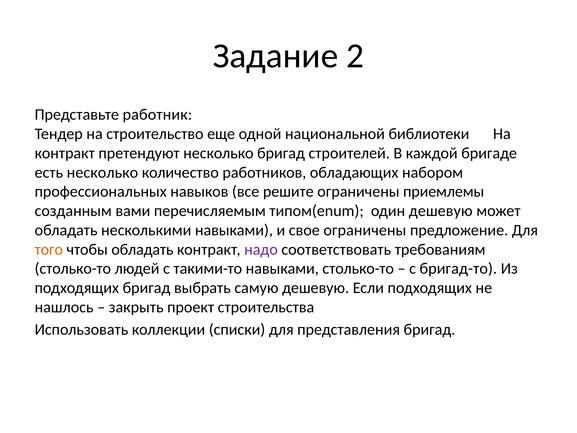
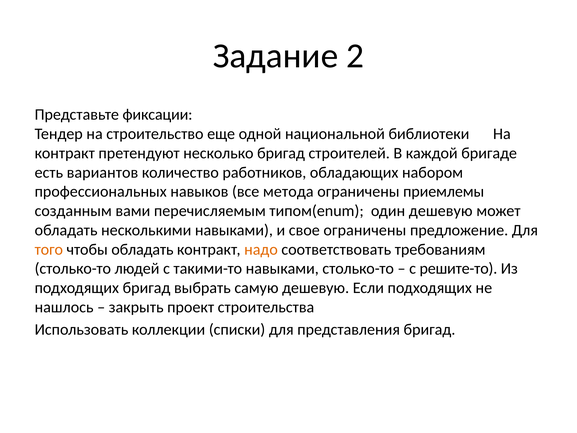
работник: работник -> фиксации
есть несколько: несколько -> вариантов
решите: решите -> метода
надо colour: purple -> orange
бригад-то: бригад-то -> решите-то
